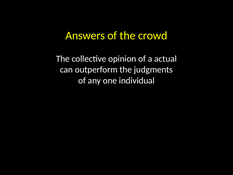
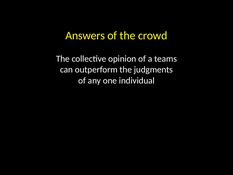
actual: actual -> teams
